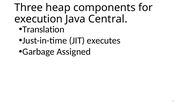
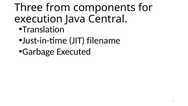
heap: heap -> from
executes: executes -> filename
Assigned: Assigned -> Executed
